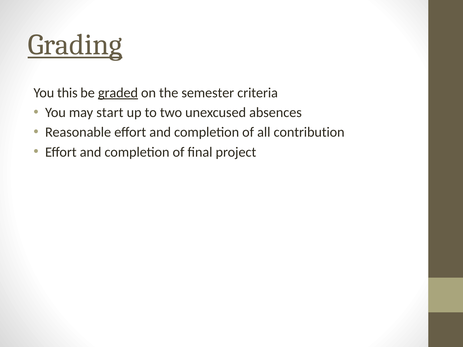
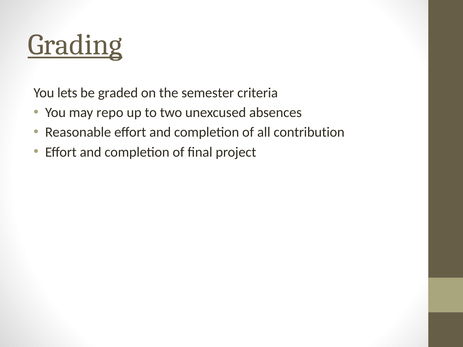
this: this -> lets
graded underline: present -> none
start: start -> repo
